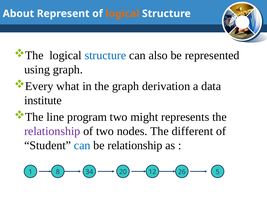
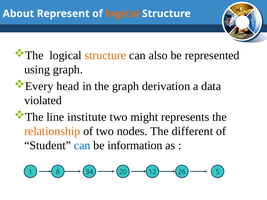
structure at (105, 55) colour: blue -> orange
what: what -> head
institute: institute -> violated
program: program -> institute
relationship at (52, 131) colour: purple -> orange
be relationship: relationship -> information
